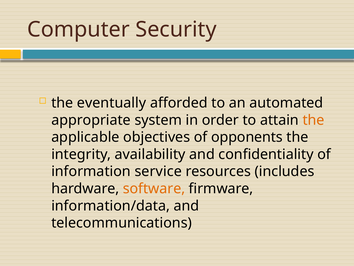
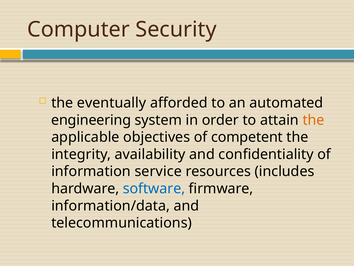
appropriate: appropriate -> engineering
opponents: opponents -> competent
software colour: orange -> blue
